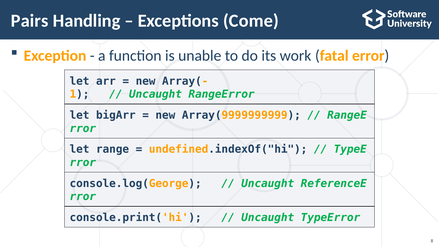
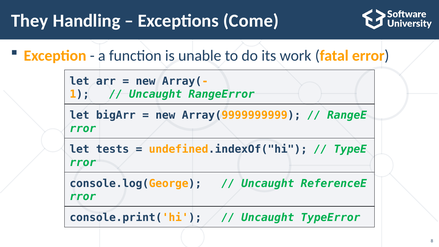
Pairs: Pairs -> They
range: range -> tests
